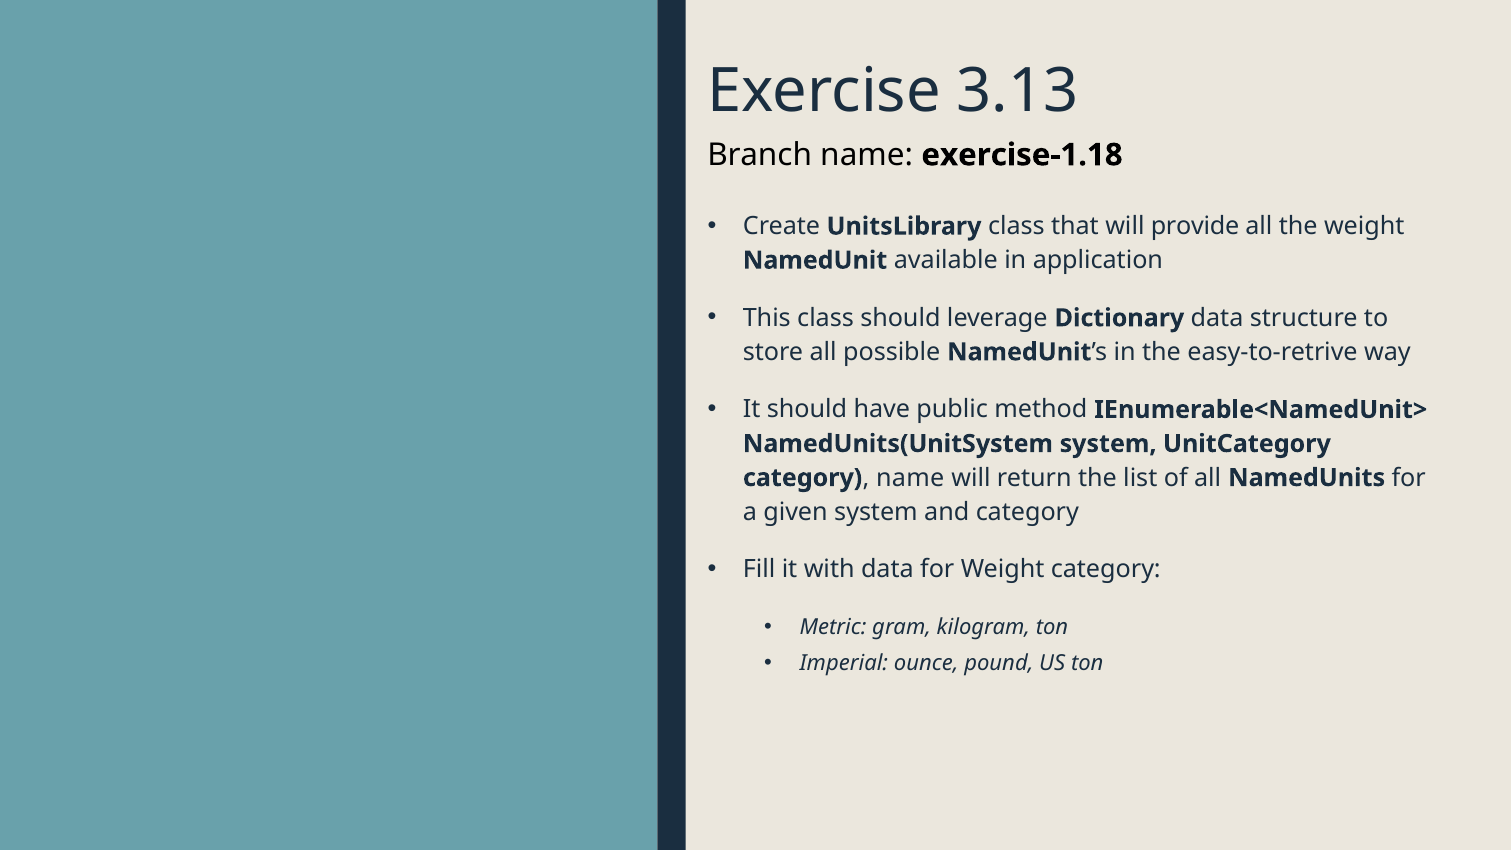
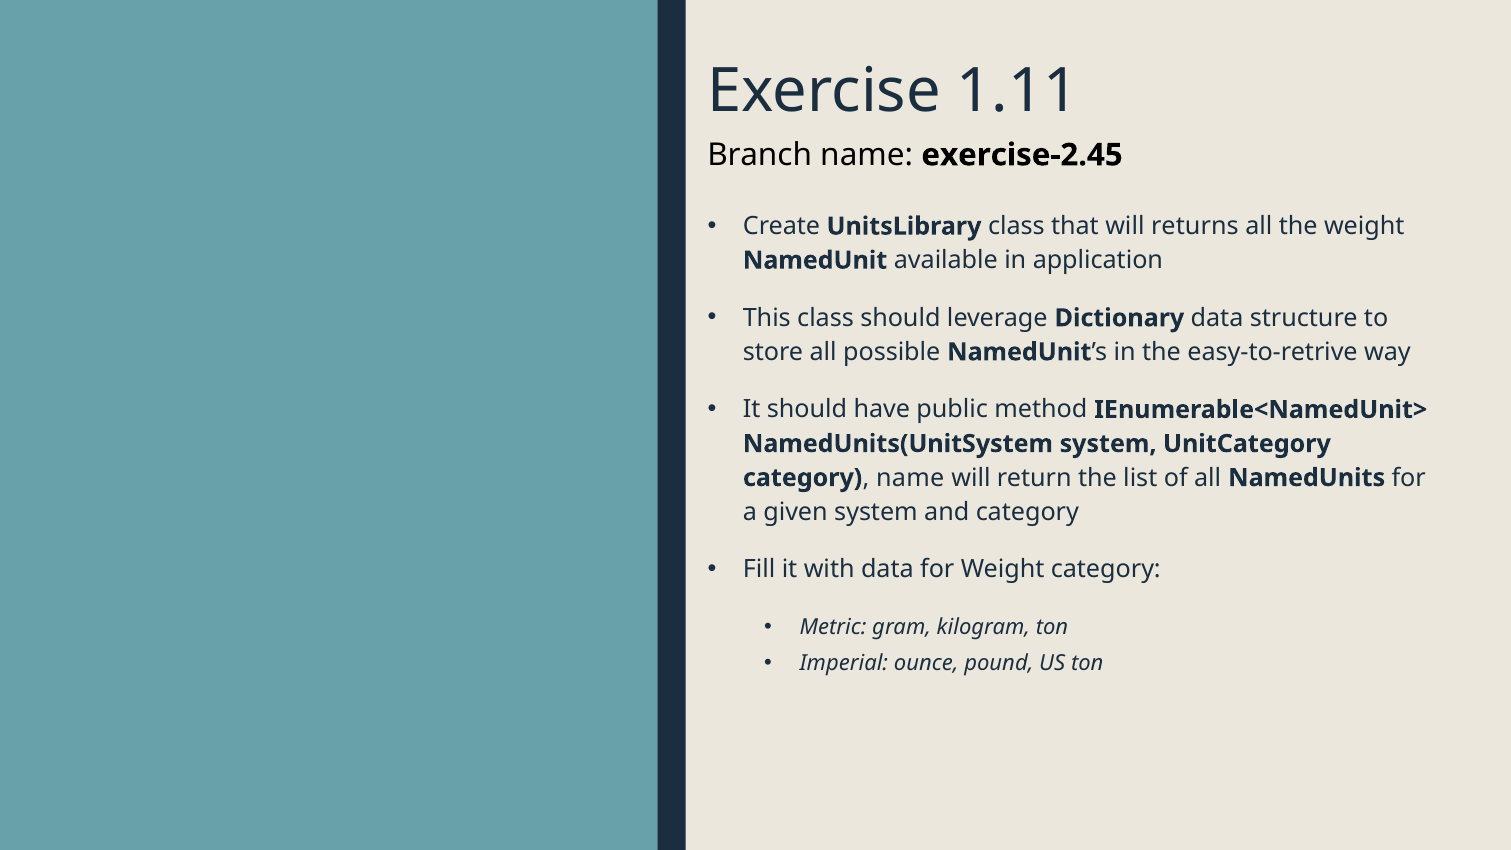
3.13: 3.13 -> 1.11
exercise-1.18: exercise-1.18 -> exercise-2.45
provide: provide -> returns
